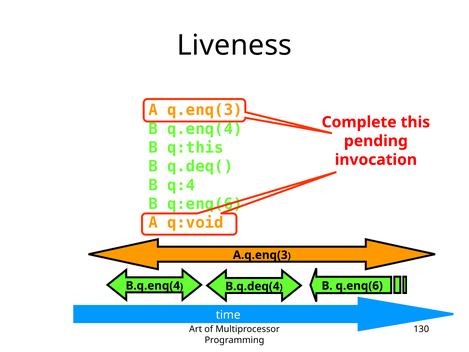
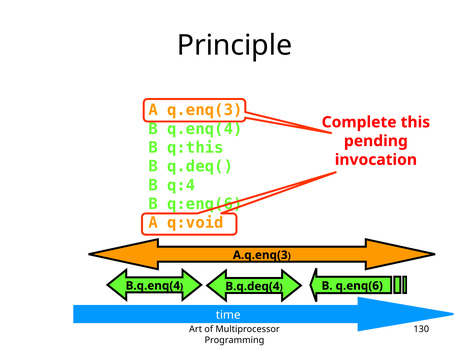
Liveness: Liveness -> Principle
